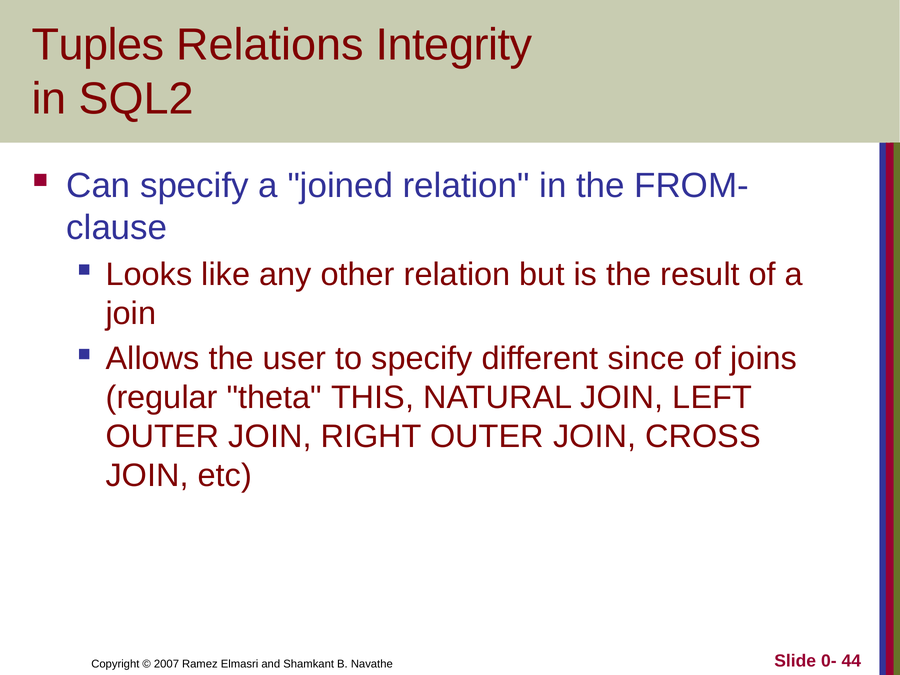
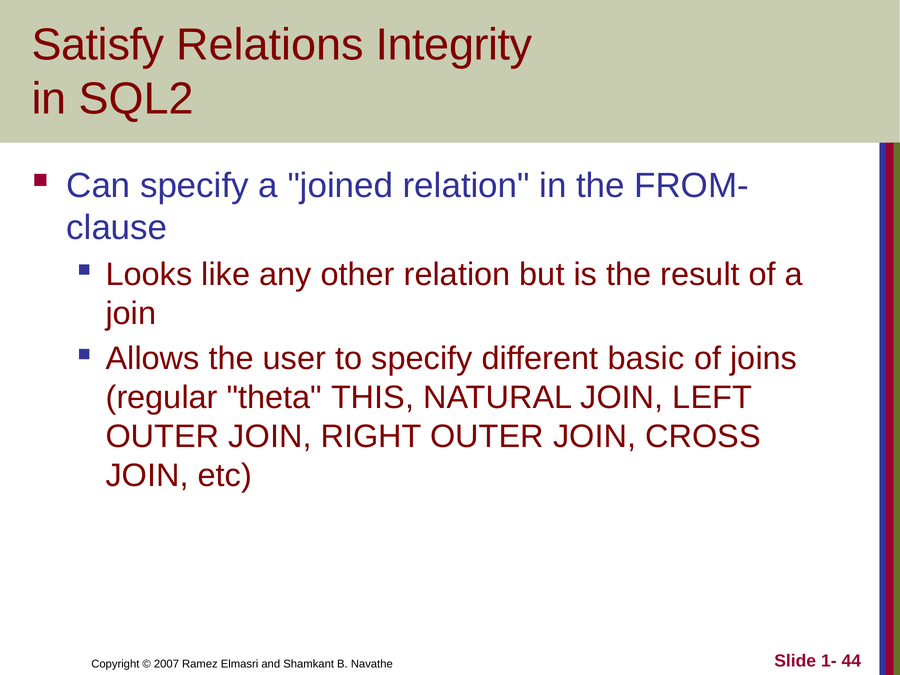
Tuples: Tuples -> Satisfy
since: since -> basic
0-: 0- -> 1-
